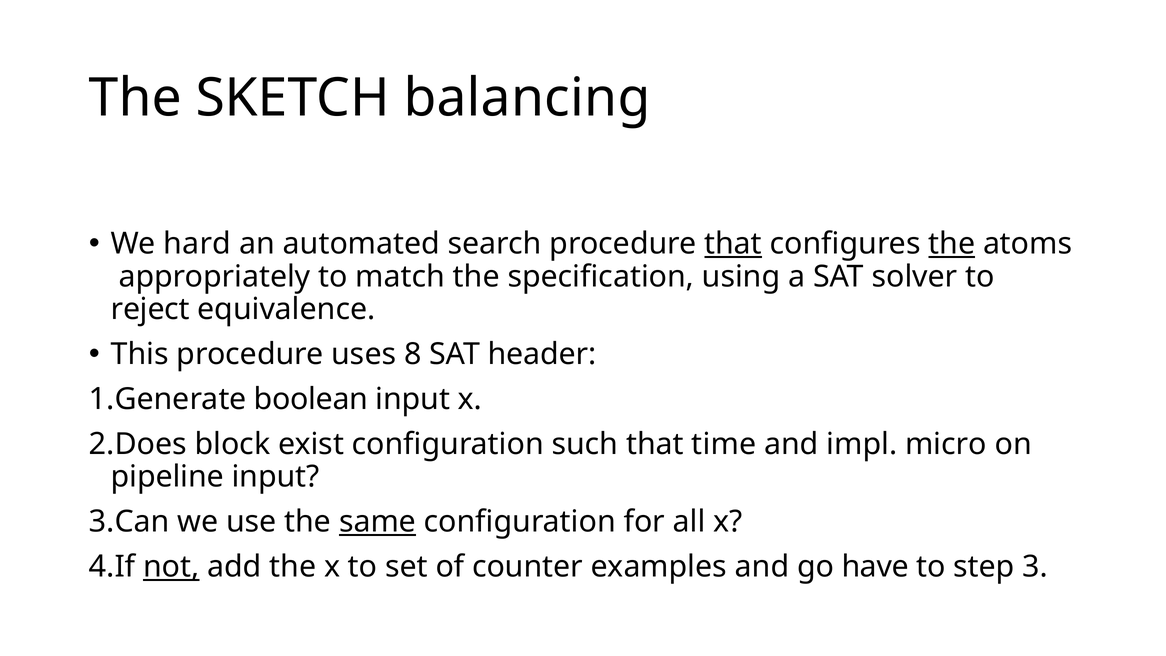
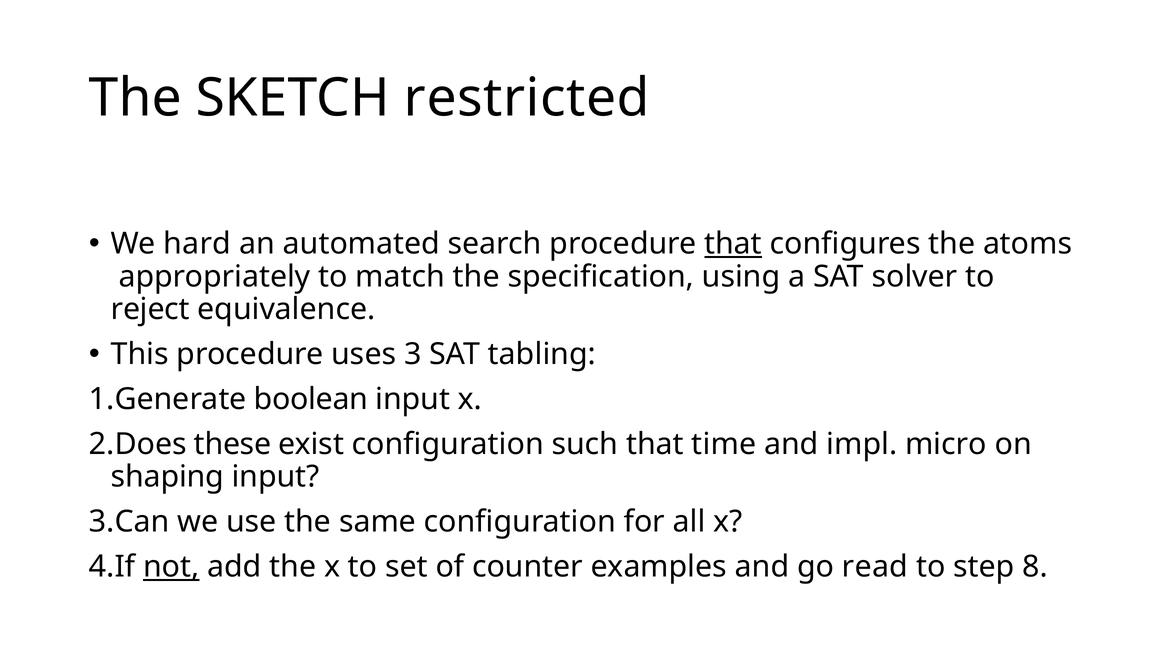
balancing: balancing -> restricted
the at (952, 244) underline: present -> none
8: 8 -> 3
header: header -> tabling
block: block -> these
pipeline: pipeline -> shaping
same underline: present -> none
have: have -> read
3: 3 -> 8
